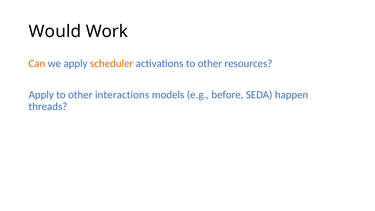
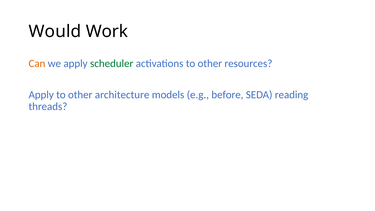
scheduler colour: orange -> green
interactions: interactions -> architecture
happen: happen -> reading
